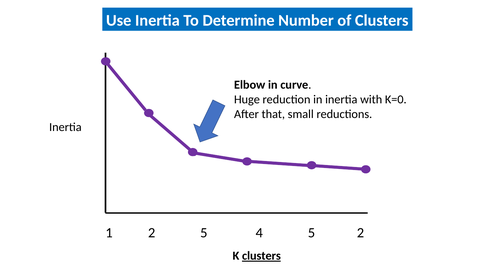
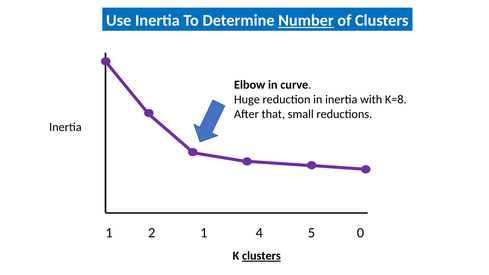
Number underline: none -> present
K=0: K=0 -> K=8
2 5: 5 -> 1
5 2: 2 -> 0
